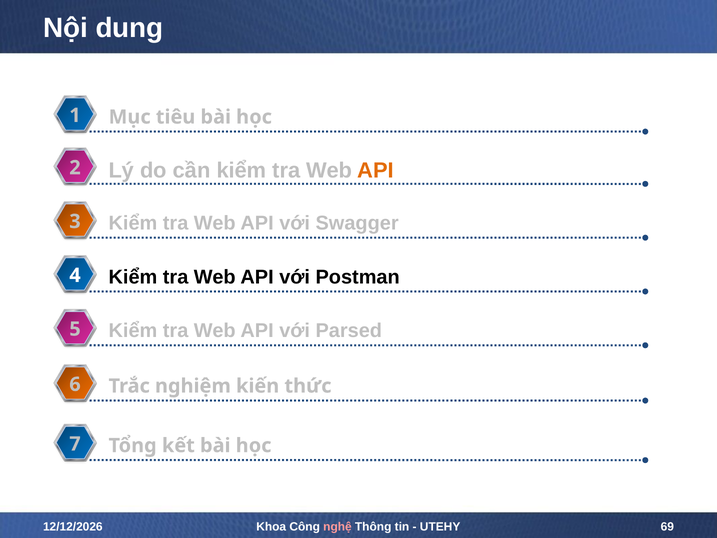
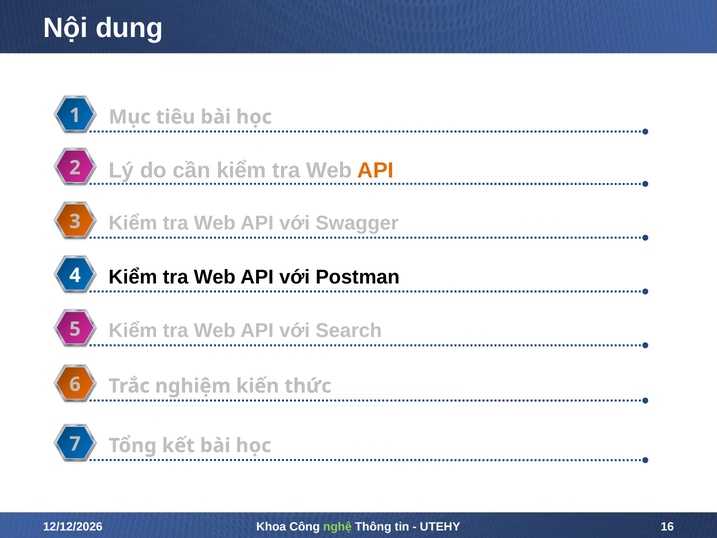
Parsed: Parsed -> Search
nghệ colour: pink -> light green
69: 69 -> 16
